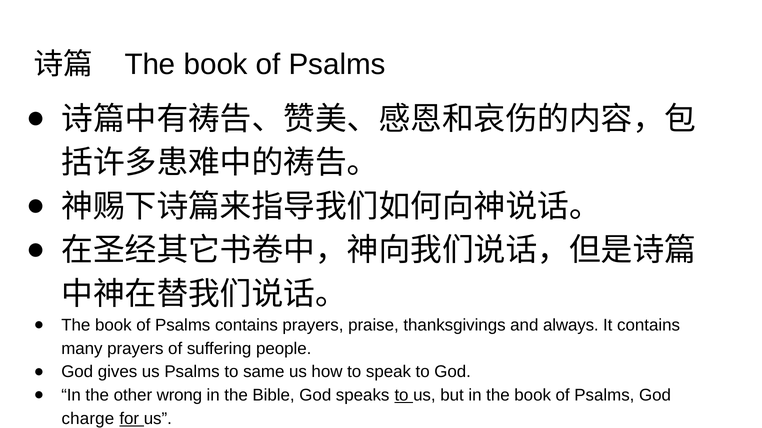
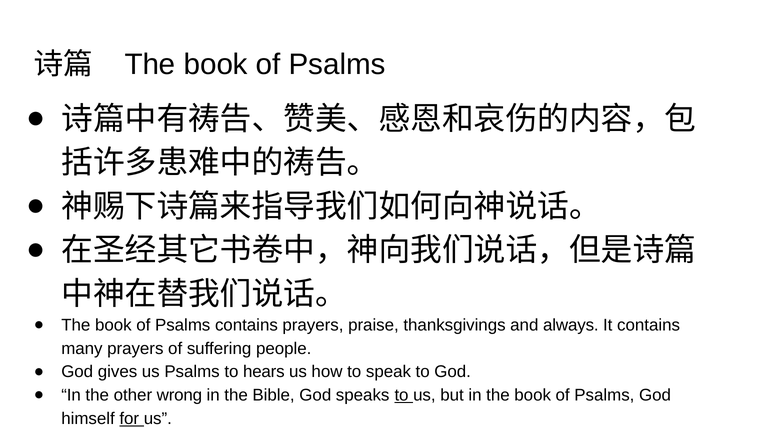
same: same -> hears
charge: charge -> himself
